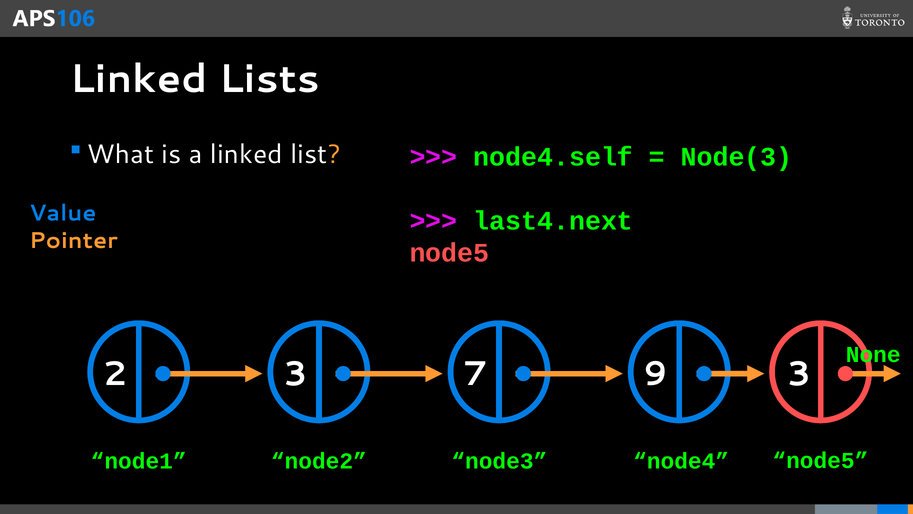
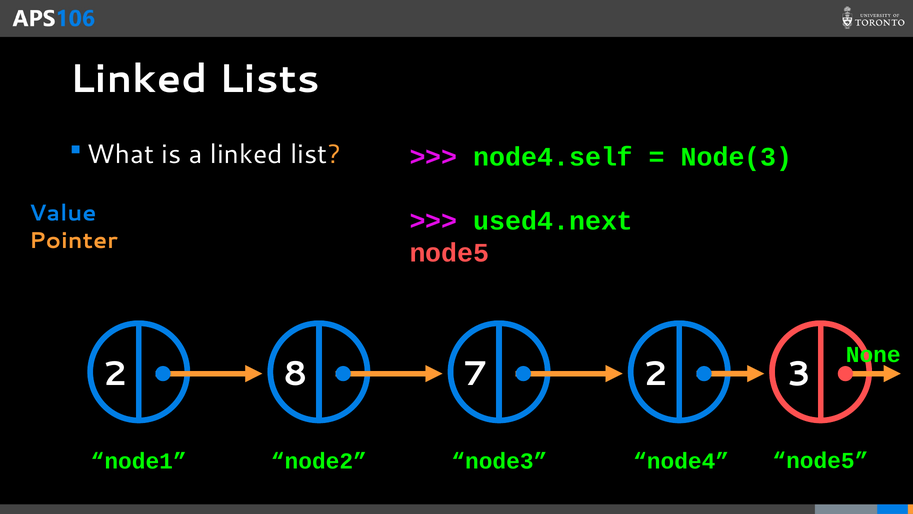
last4.next: last4.next -> used4.next
2 3: 3 -> 8
7 9: 9 -> 2
